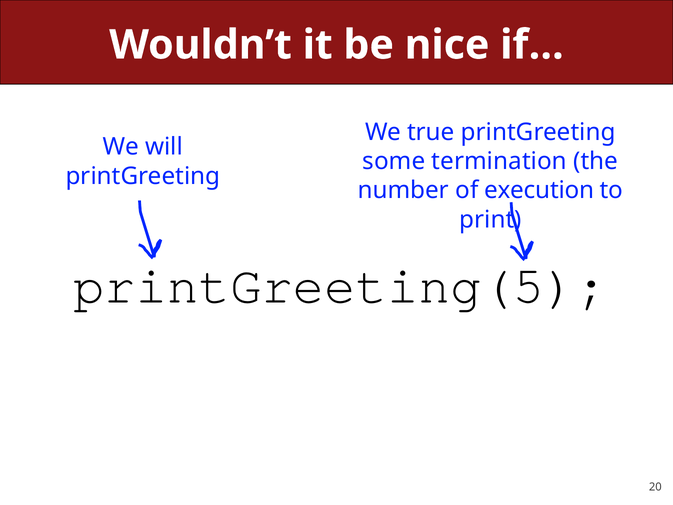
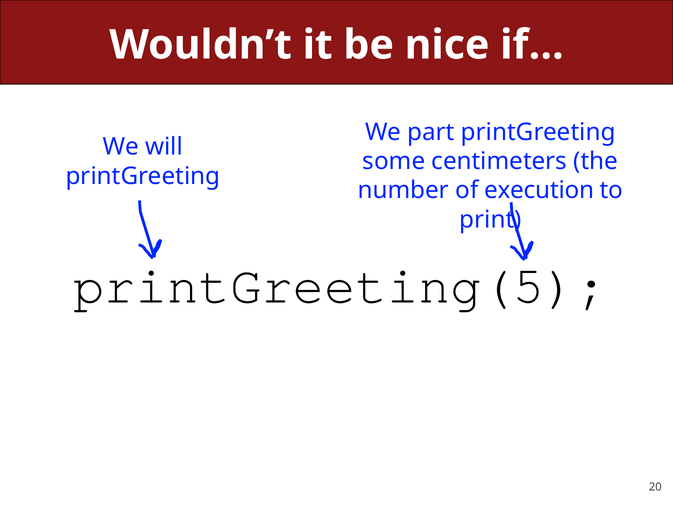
true: true -> part
termination: termination -> centimeters
